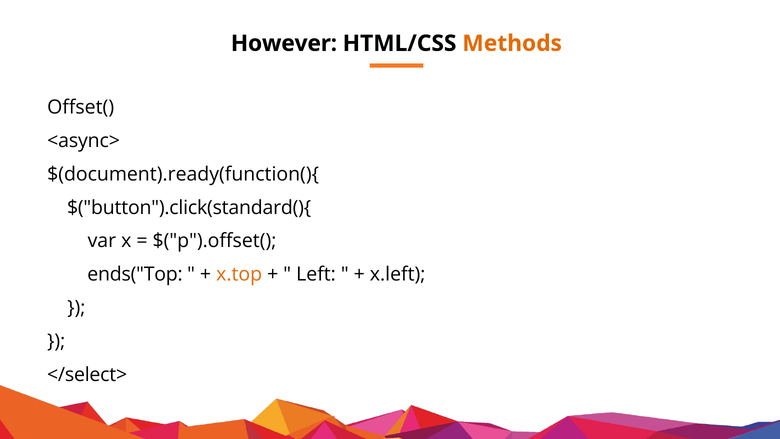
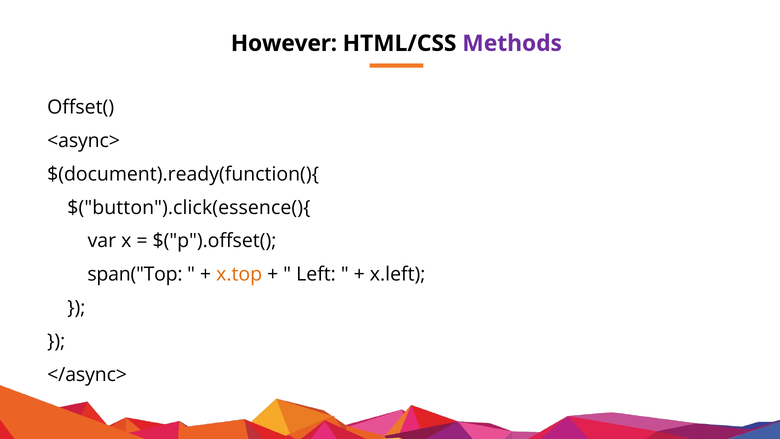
Methods colour: orange -> purple
$("button").click(standard(){: $("button").click(standard(){ -> $("button").click(essence(){
ends("Top: ends("Top -> span("Top
</select>: </select> -> </async>
